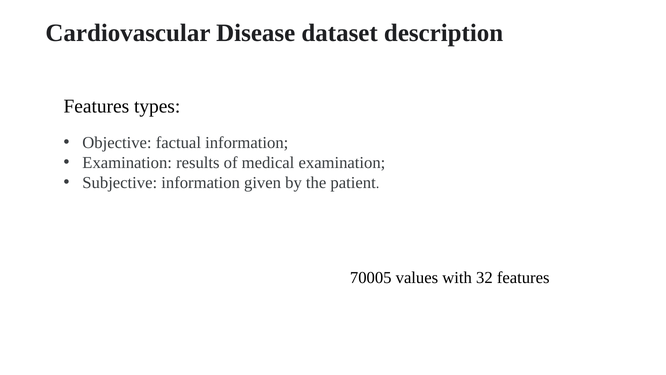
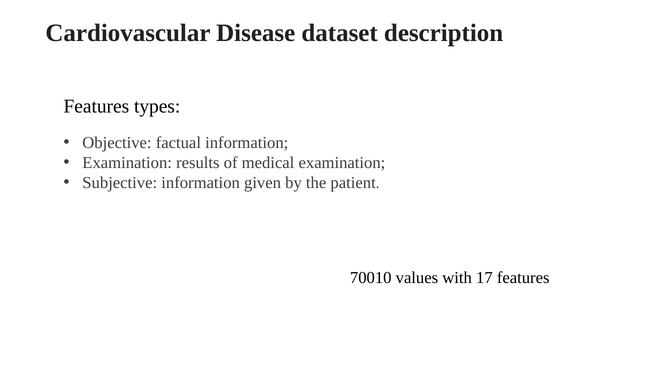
70005: 70005 -> 70010
32: 32 -> 17
